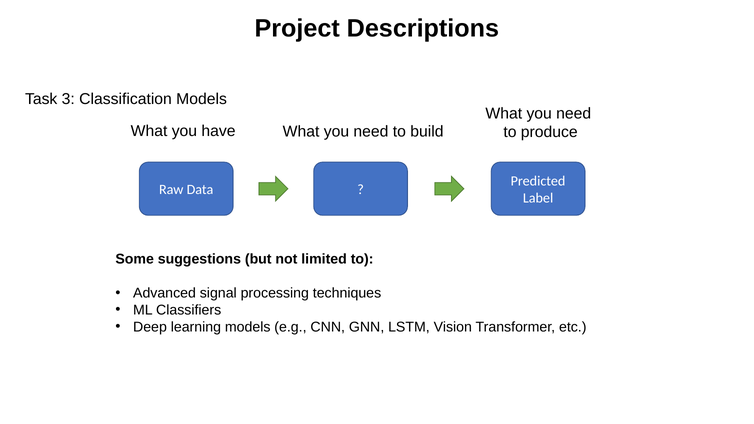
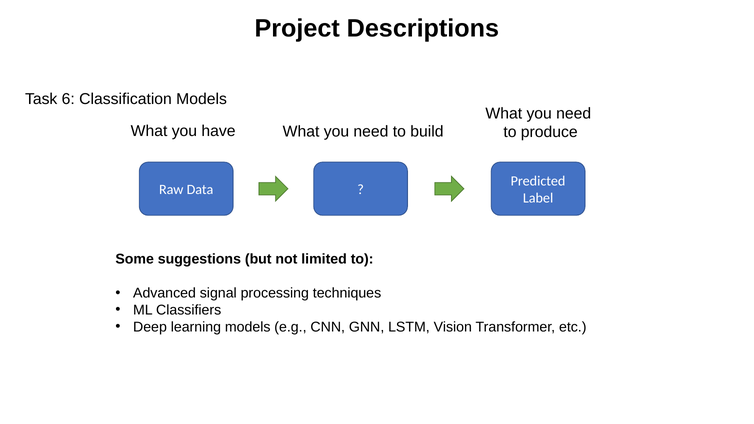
3: 3 -> 6
